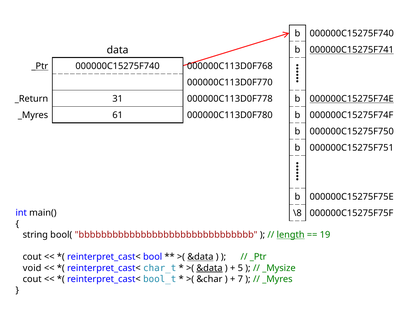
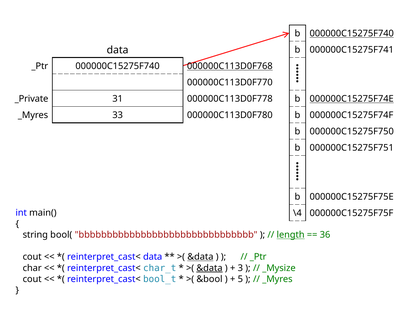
000000C15275F740 at (352, 34) underline: none -> present
000000C15275F741 underline: present -> none
_Ptr at (40, 66) underline: present -> none
000000C113D0F768 underline: none -> present
_Return: _Return -> _Private
61: 61 -> 33
\8: \8 -> \4
19: 19 -> 36
reinterpret_cast< bool: bool -> data
void: void -> char
5: 5 -> 3
&char: &char -> &bool
7: 7 -> 5
